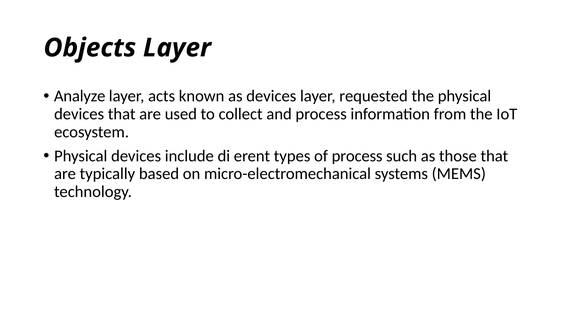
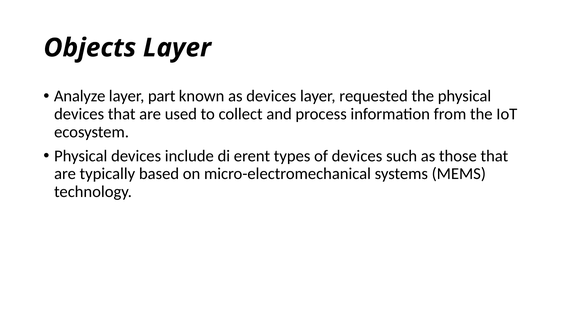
acts: acts -> part
of process: process -> devices
